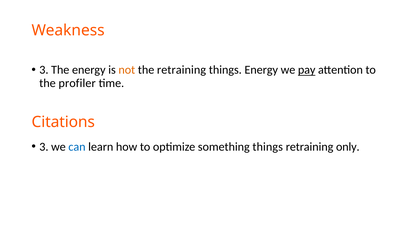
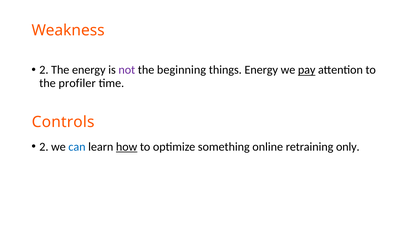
3 at (44, 70): 3 -> 2
not colour: orange -> purple
the retraining: retraining -> beginning
Citations: Citations -> Controls
3 at (44, 147): 3 -> 2
how underline: none -> present
something things: things -> online
